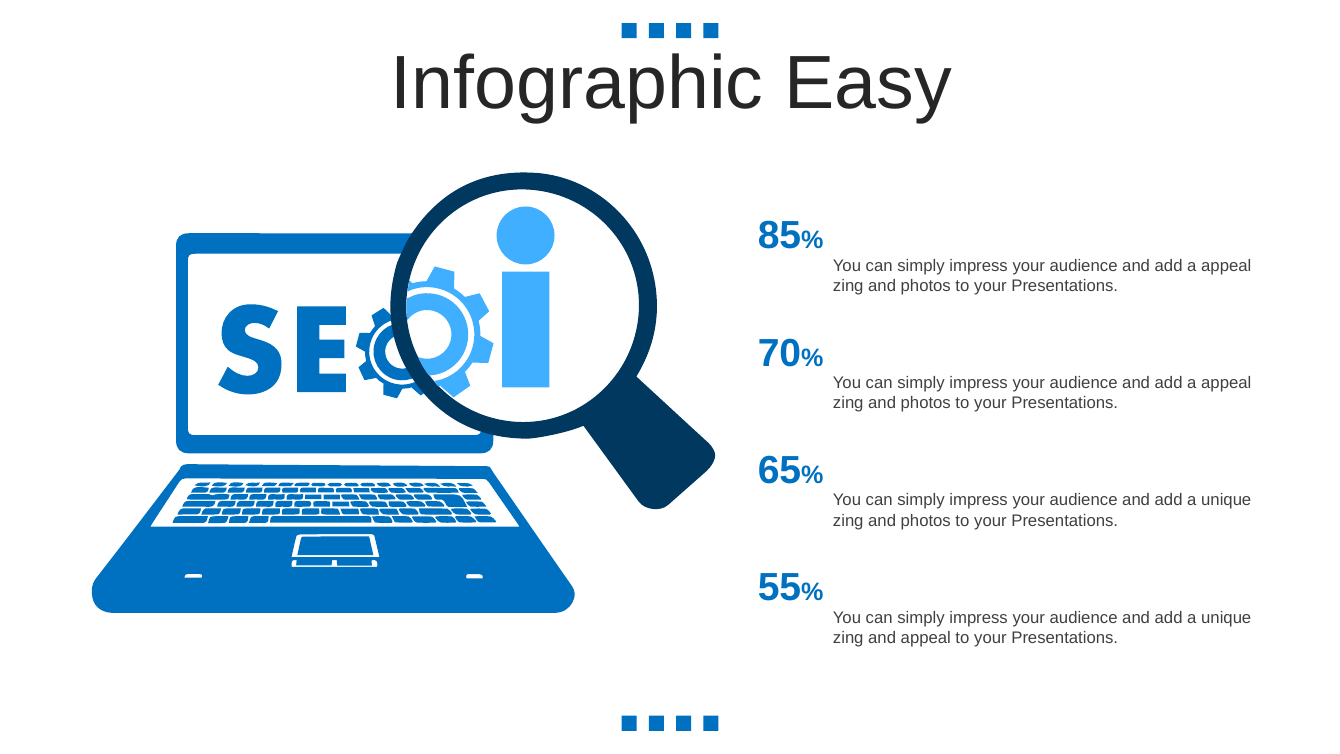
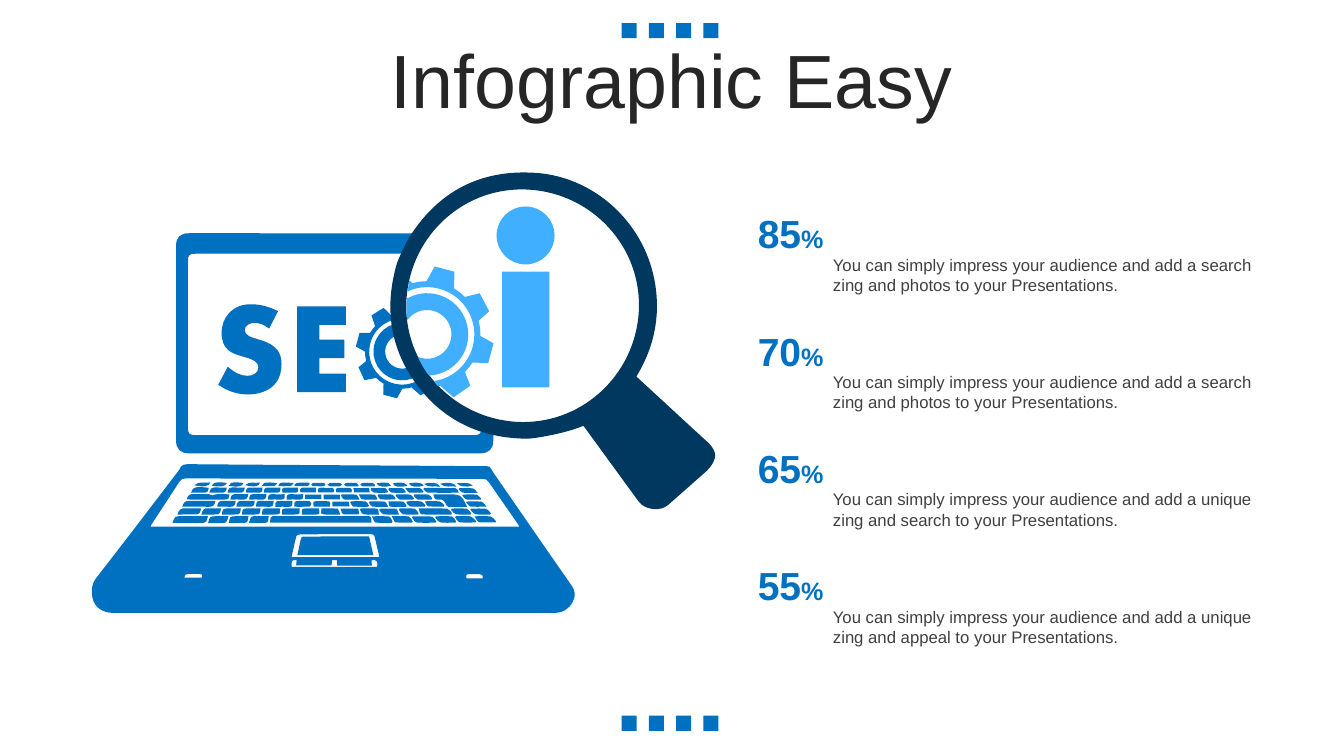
appeal at (1226, 266): appeal -> search
appeal at (1226, 383): appeal -> search
photos at (926, 520): photos -> search
